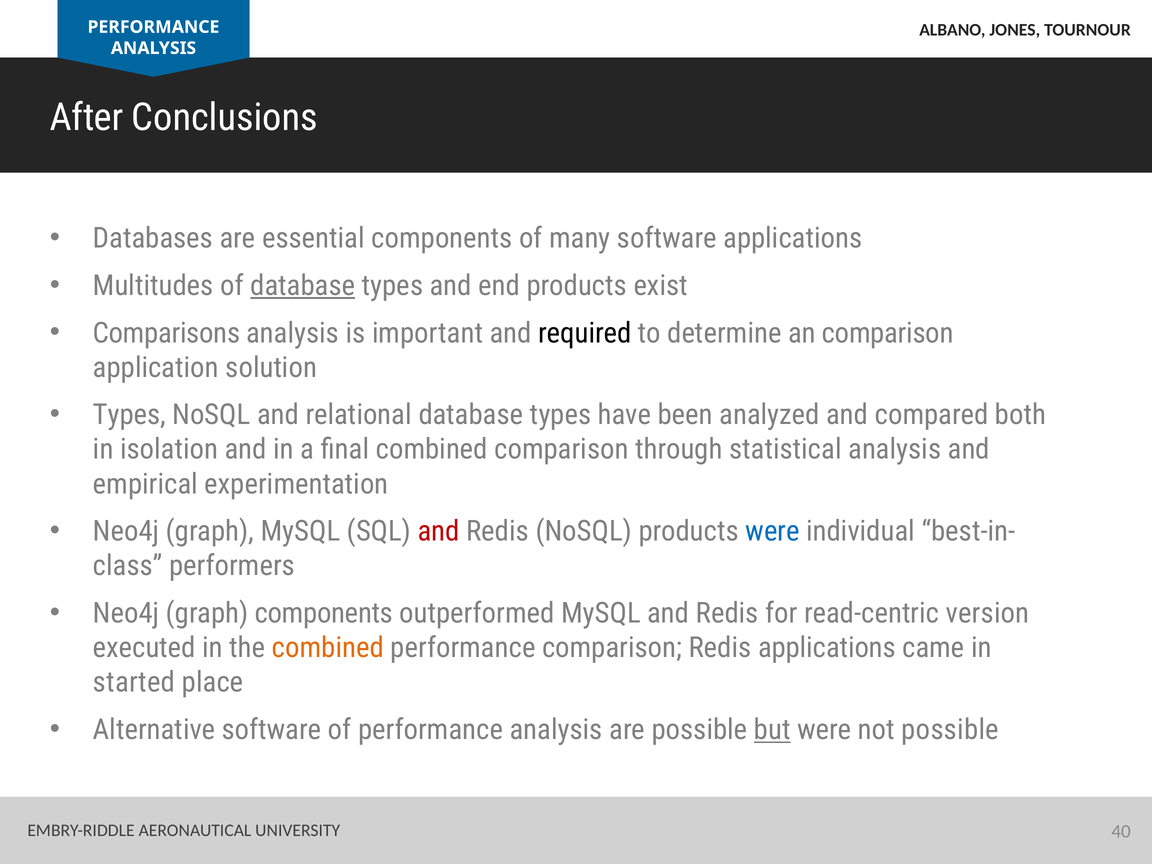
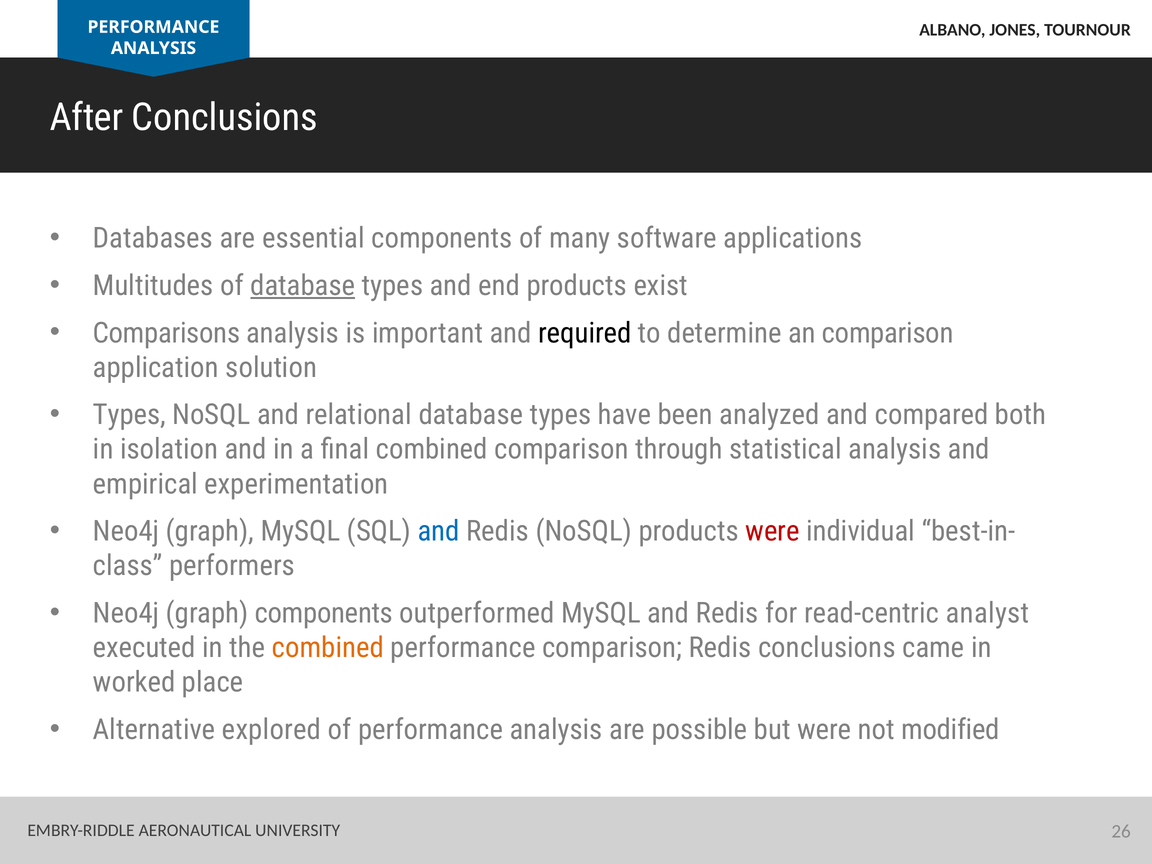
and at (439, 531) colour: red -> blue
were at (772, 531) colour: blue -> red
version: version -> analyst
Redis applications: applications -> conclusions
started: started -> worked
Alternative software: software -> explored
but underline: present -> none
not possible: possible -> modified
40: 40 -> 26
